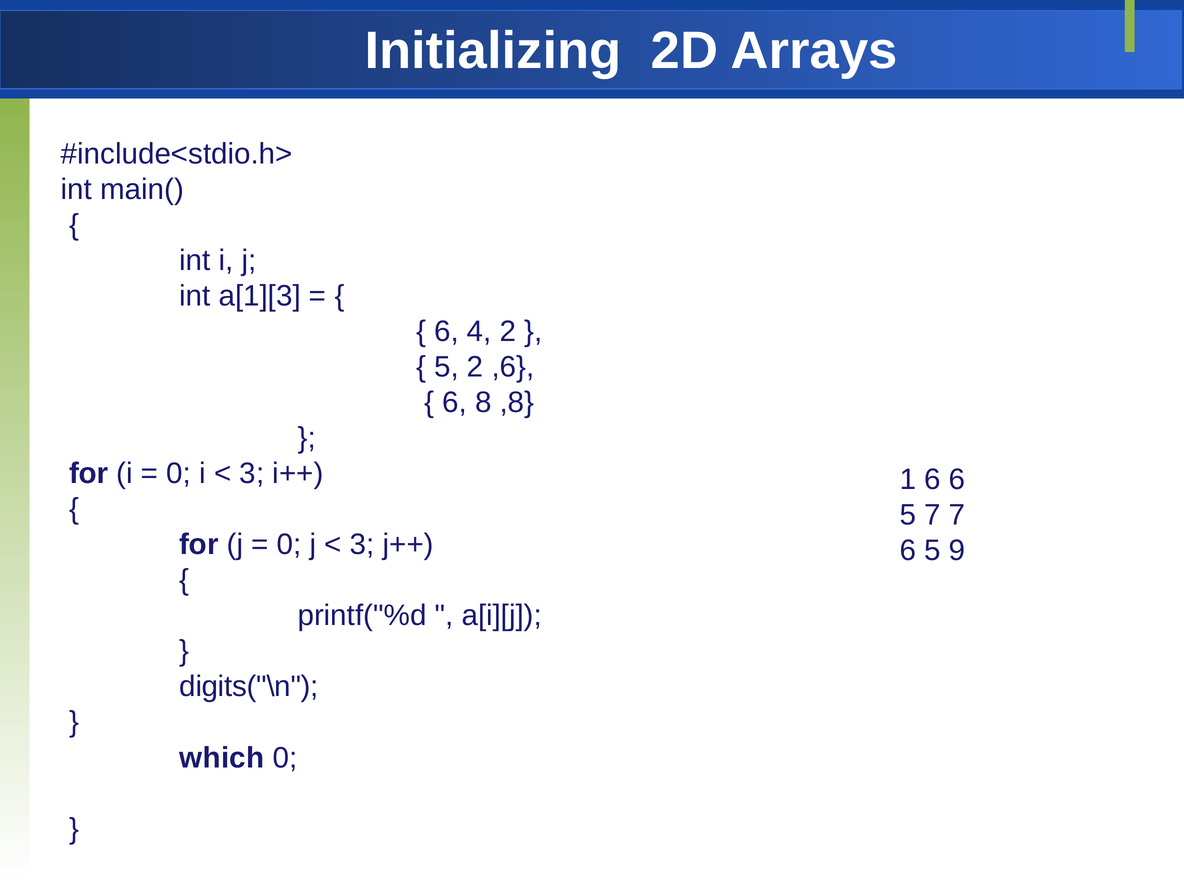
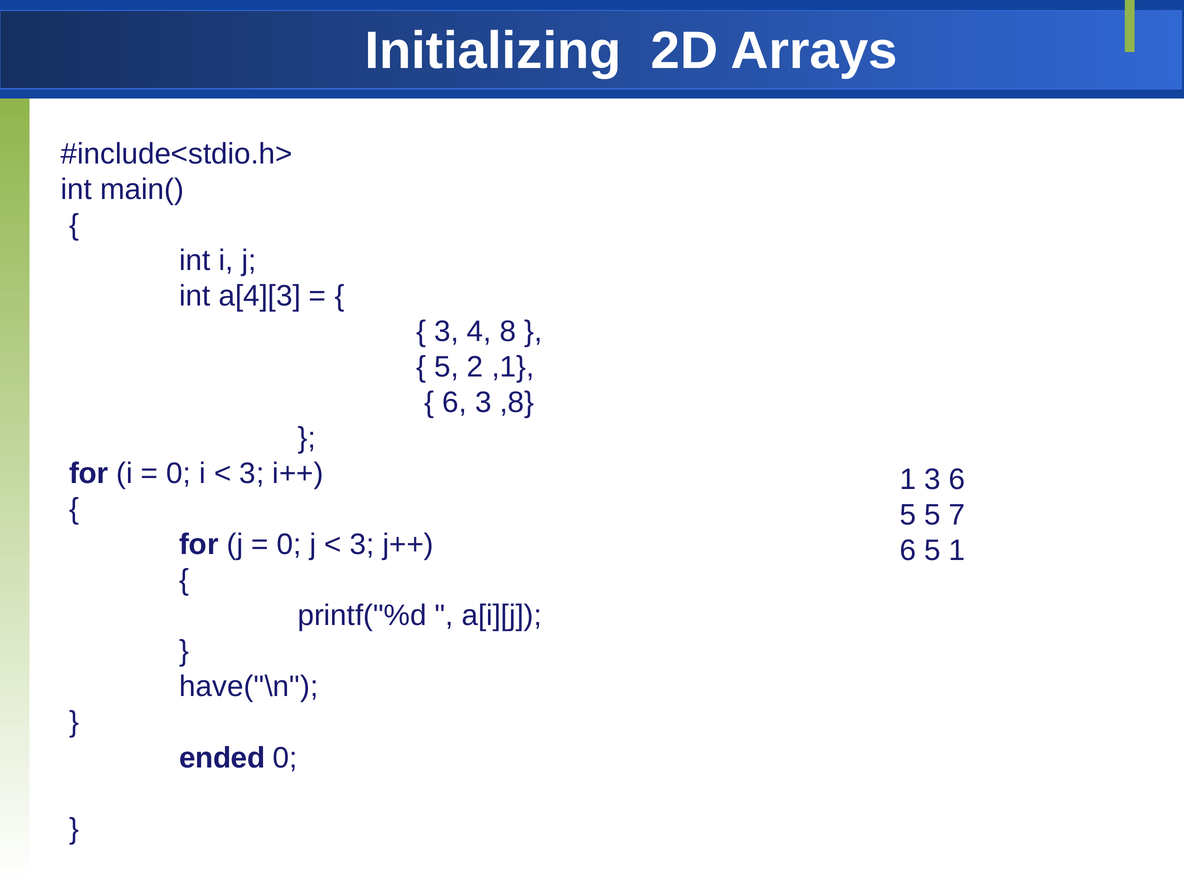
a[1][3: a[1][3 -> a[4][3
6 at (446, 331): 6 -> 3
4 2: 2 -> 8
,6: ,6 -> ,1
6 8: 8 -> 3
1 6: 6 -> 3
5 7: 7 -> 5
5 9: 9 -> 1
digits("\n: digits("\n -> have("\n
which: which -> ended
